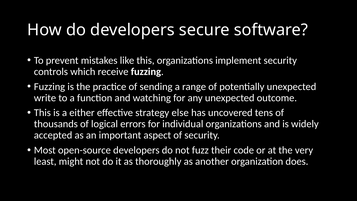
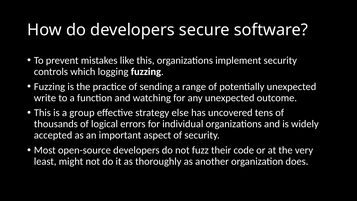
receive: receive -> logging
either: either -> group
